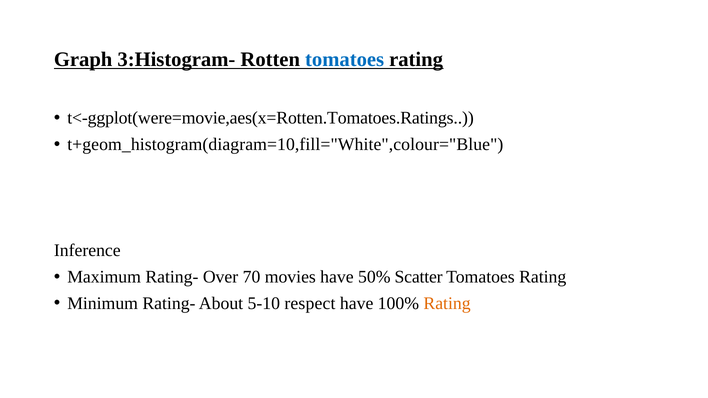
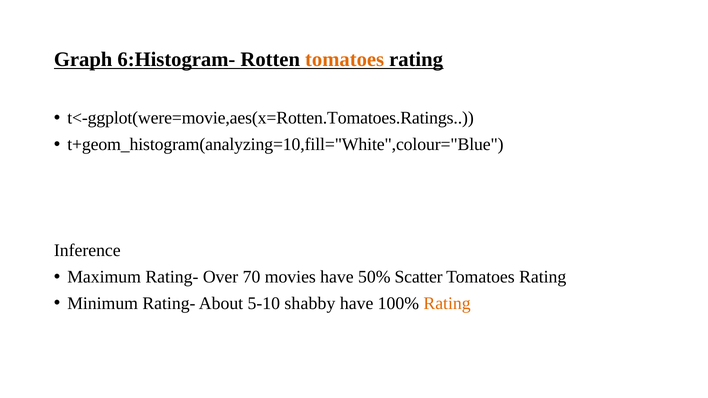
3:Histogram-: 3:Histogram- -> 6:Histogram-
tomatoes at (345, 60) colour: blue -> orange
t+geom_histogram(diagram=10,fill="White",colour="Blue: t+geom_histogram(diagram=10,fill="White",colour="Blue -> t+geom_histogram(analyzing=10,fill="White",colour="Blue
respect: respect -> shabby
